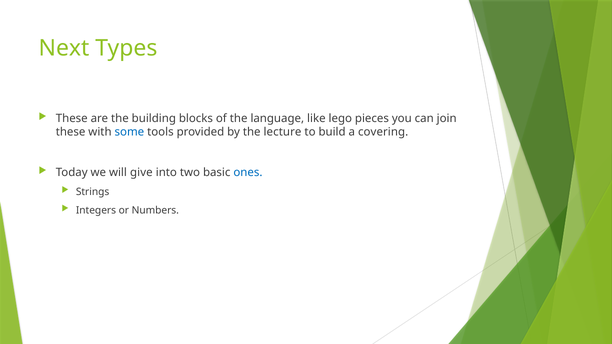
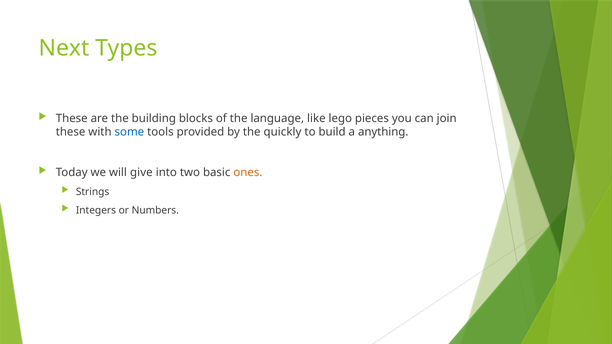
lecture: lecture -> quickly
covering: covering -> anything
ones colour: blue -> orange
